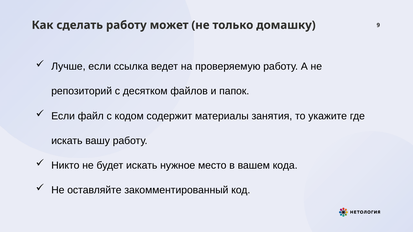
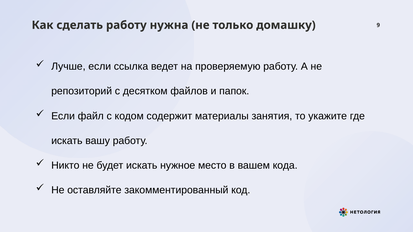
может: может -> нужна
